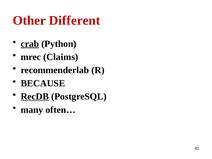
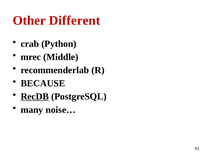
crab underline: present -> none
Claims: Claims -> Middle
often…: often… -> noise…
